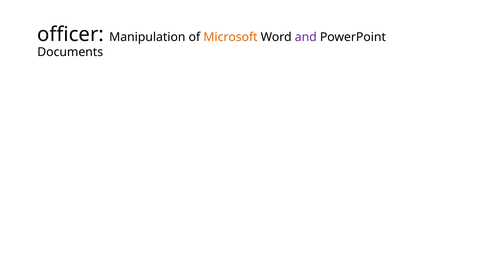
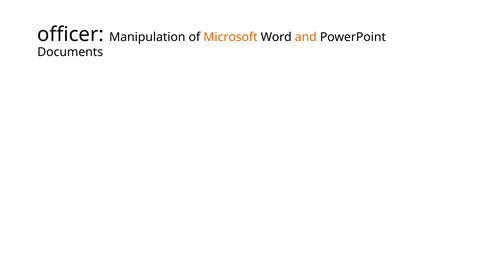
and colour: purple -> orange
